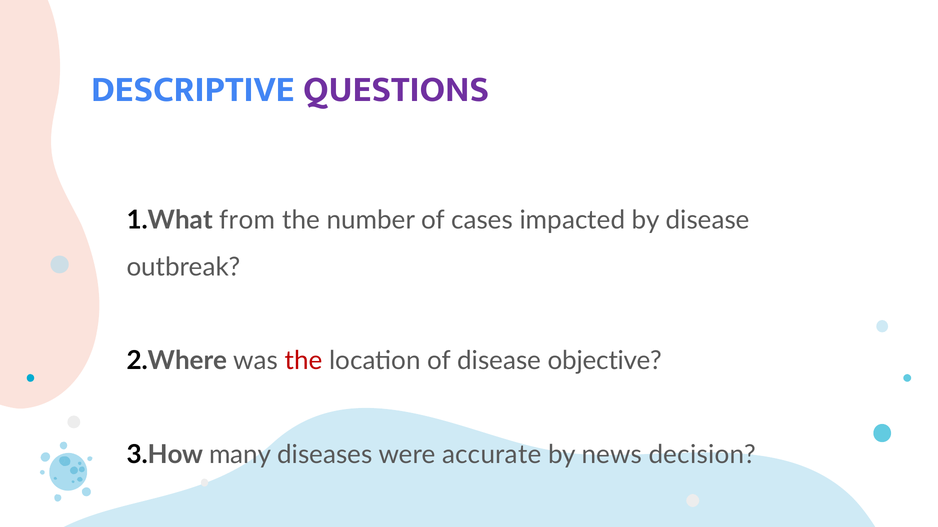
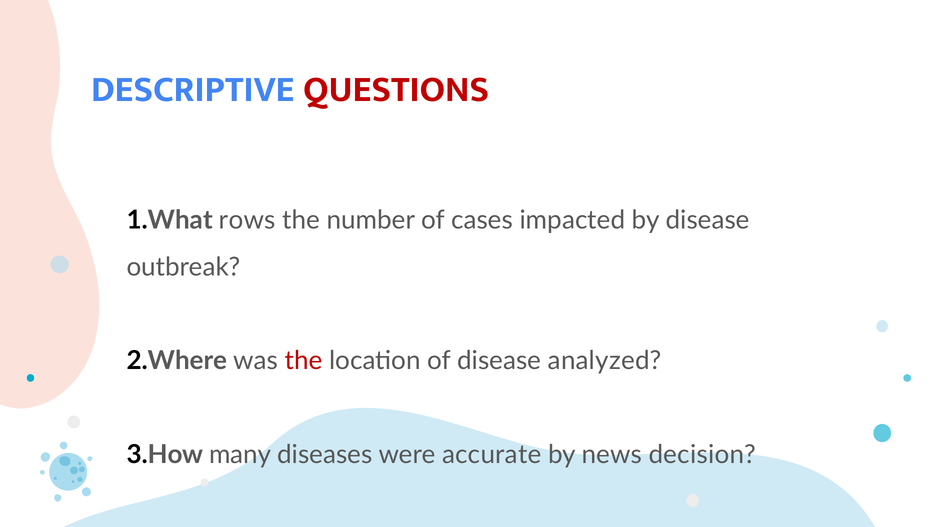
QUESTIONS colour: purple -> red
from: from -> rows
objective: objective -> analyzed
